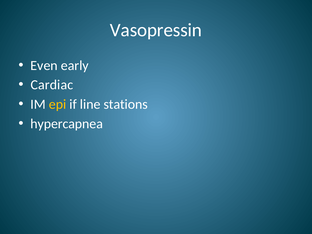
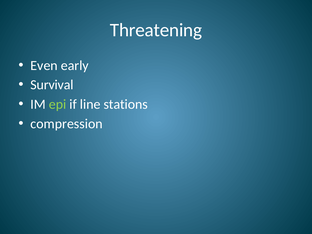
Vasopressin: Vasopressin -> Threatening
Cardiac: Cardiac -> Survival
epi colour: yellow -> light green
hypercapnea: hypercapnea -> compression
